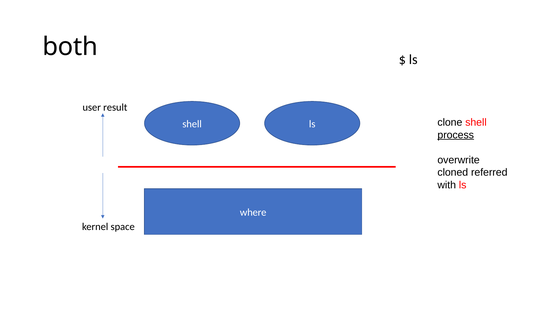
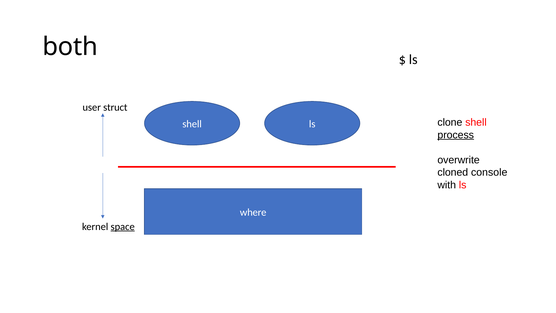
result: result -> struct
referred: referred -> console
space underline: none -> present
